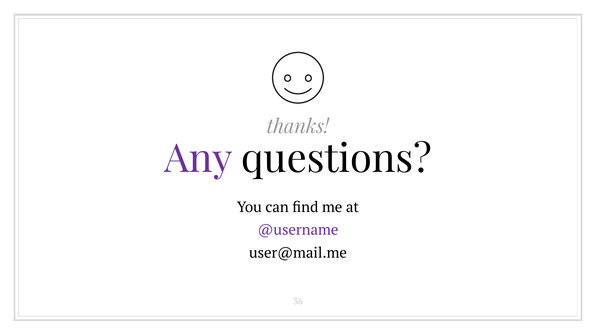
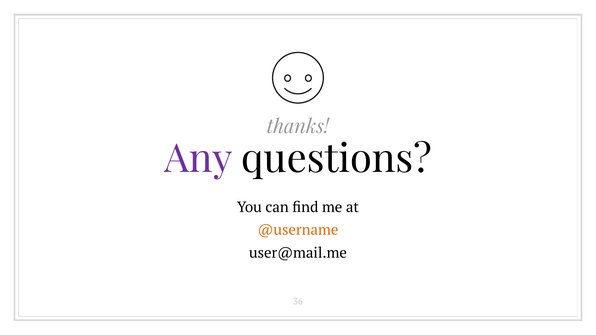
@username colour: purple -> orange
